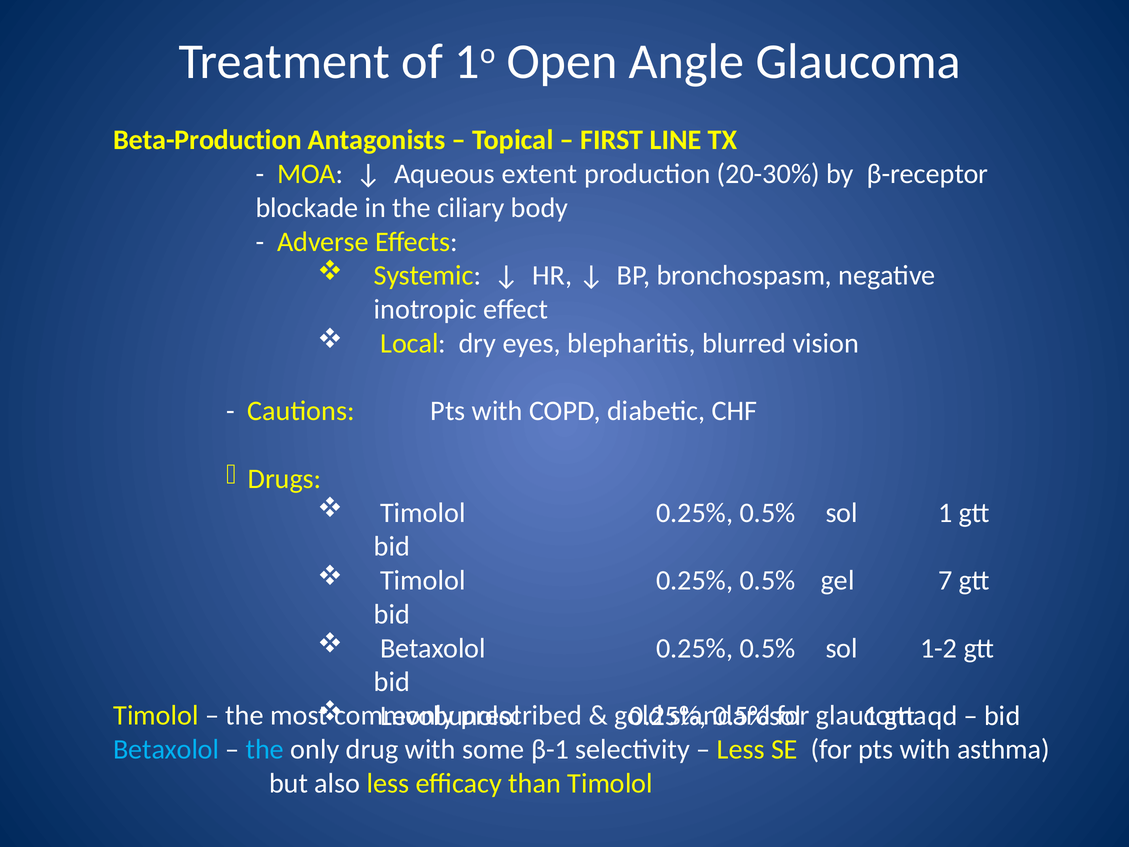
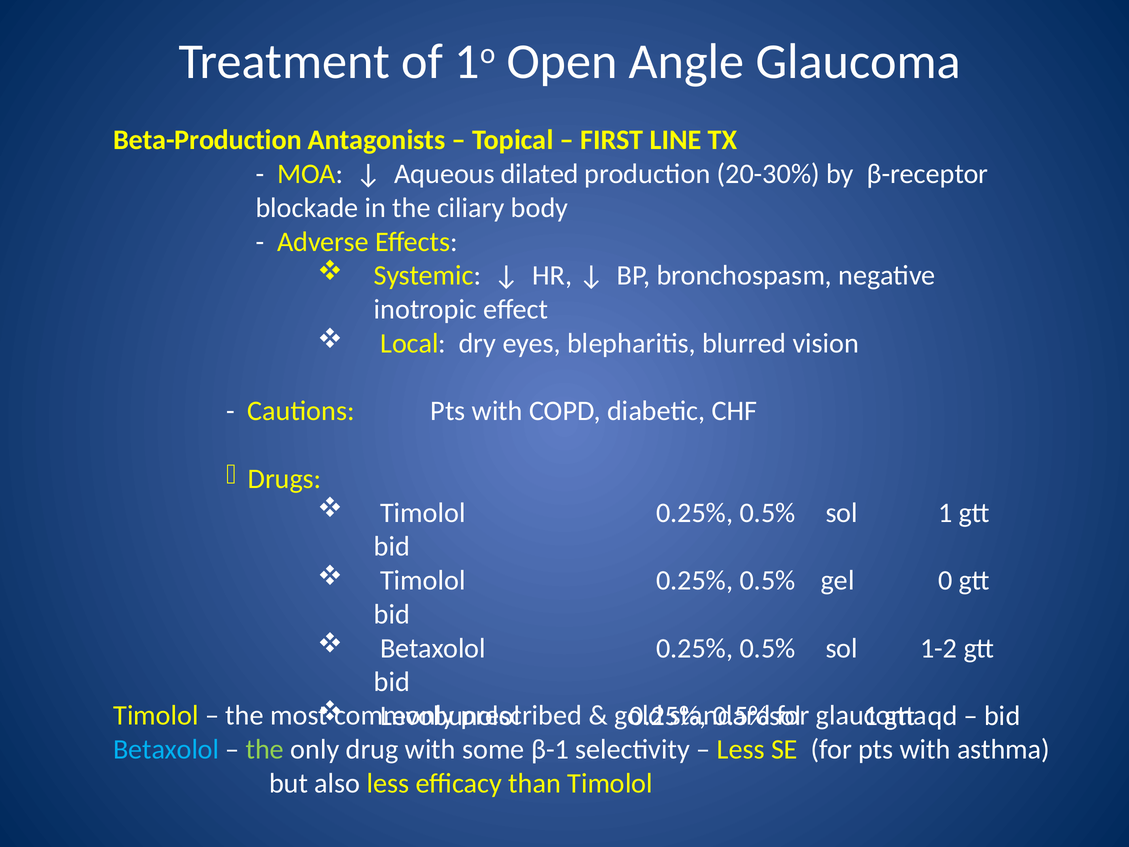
extent: extent -> dilated
7: 7 -> 0
the at (265, 749) colour: light blue -> light green
